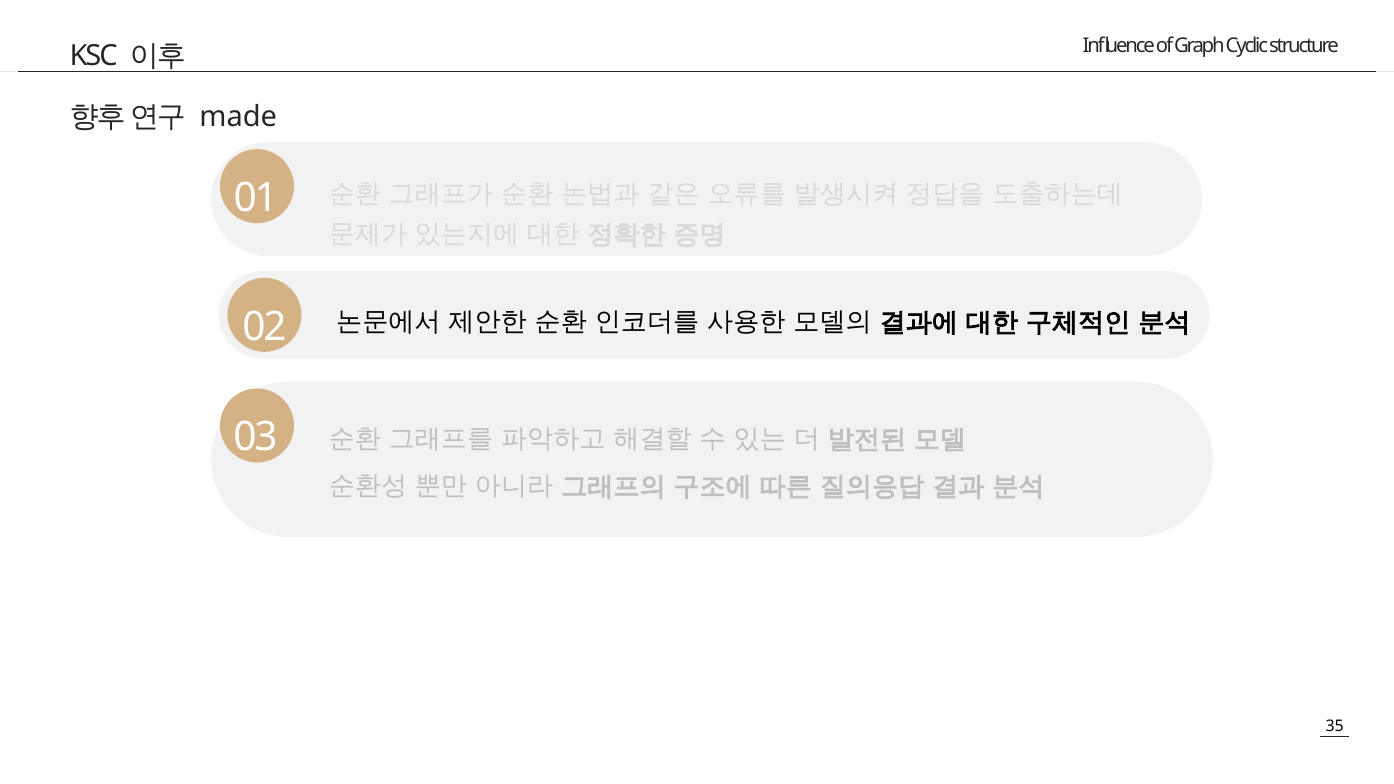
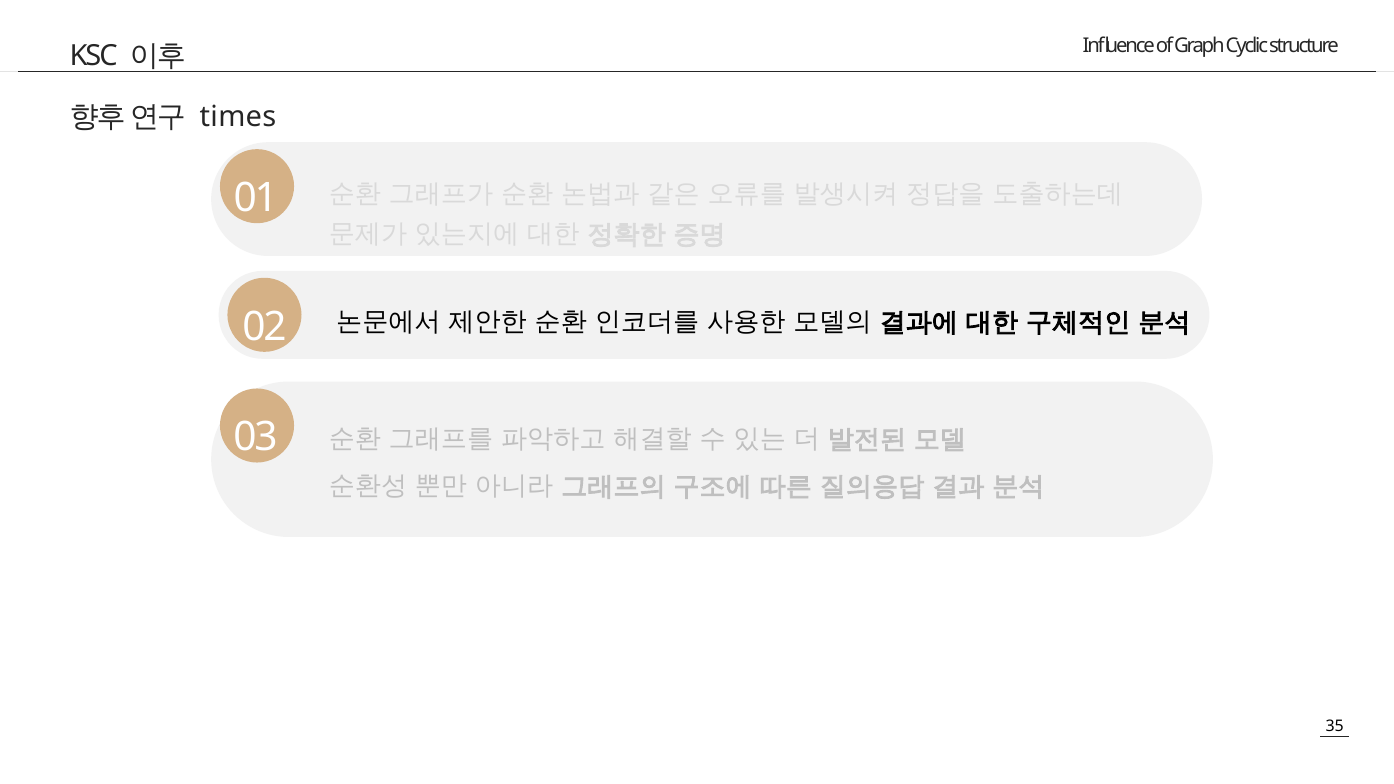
made: made -> times
